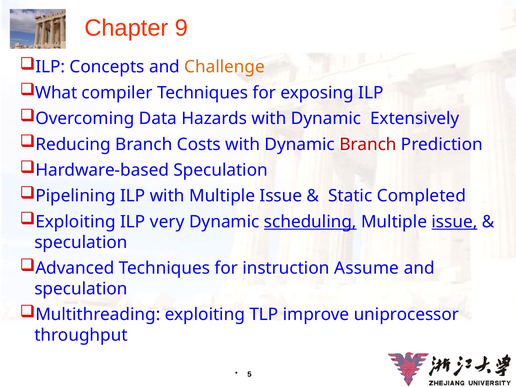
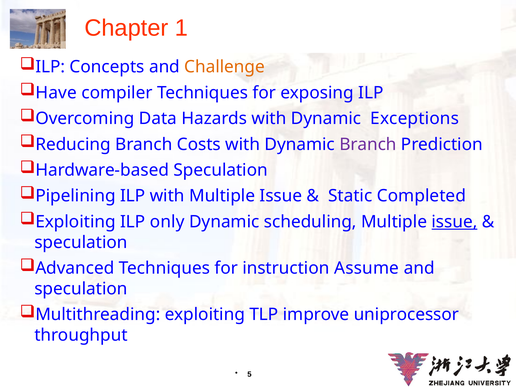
9: 9 -> 1
What: What -> Have
Extensively: Extensively -> Exceptions
Branch at (368, 144) colour: red -> purple
very: very -> only
scheduling underline: present -> none
